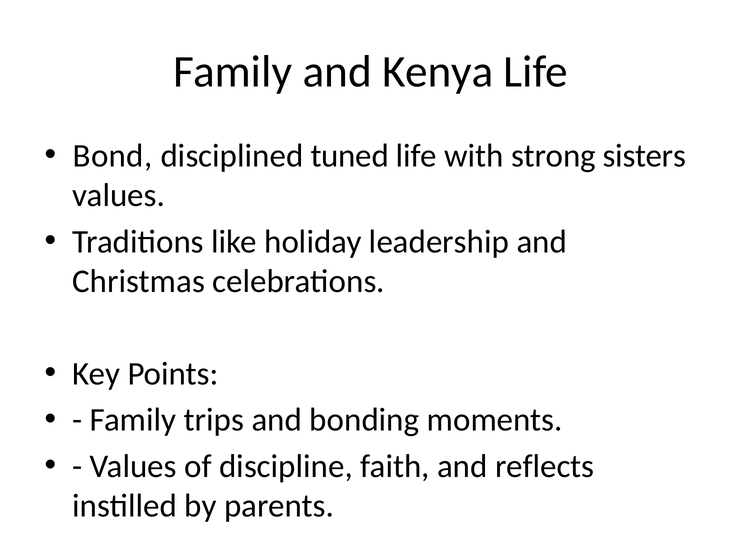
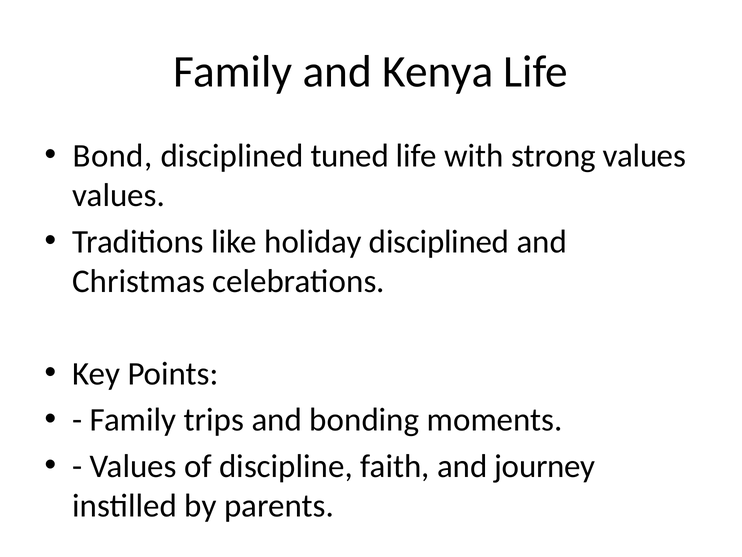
strong sisters: sisters -> values
holiday leadership: leadership -> disciplined
reflects: reflects -> journey
